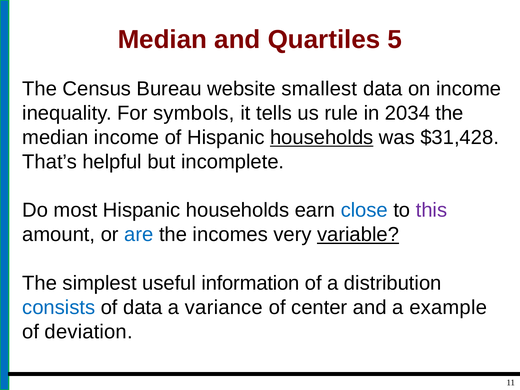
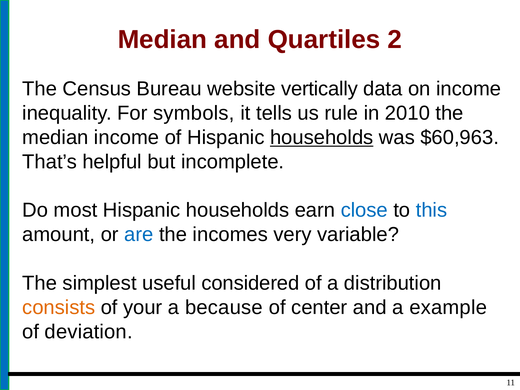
5: 5 -> 2
smallest: smallest -> vertically
2034: 2034 -> 2010
$31,428: $31,428 -> $60,963
this colour: purple -> blue
variable underline: present -> none
information: information -> considered
consists colour: blue -> orange
of data: data -> your
variance: variance -> because
